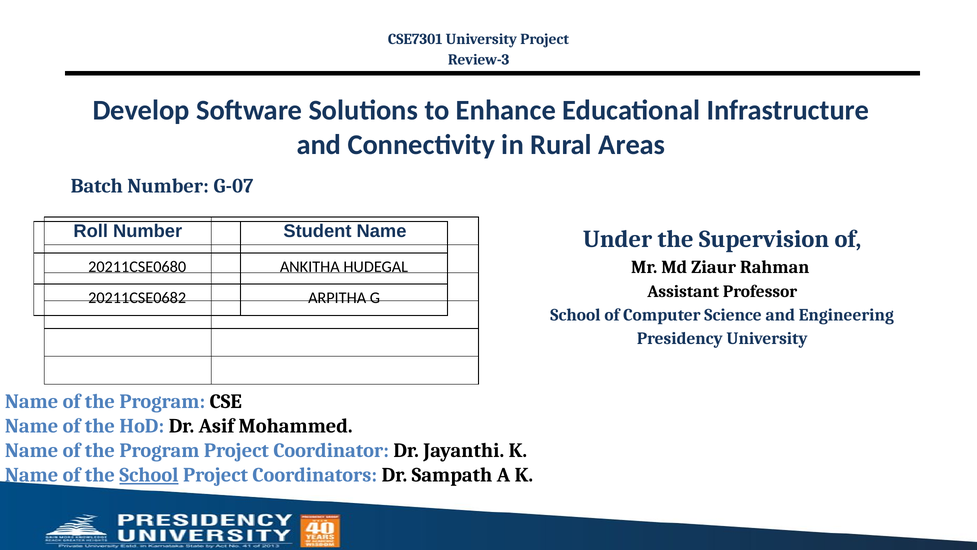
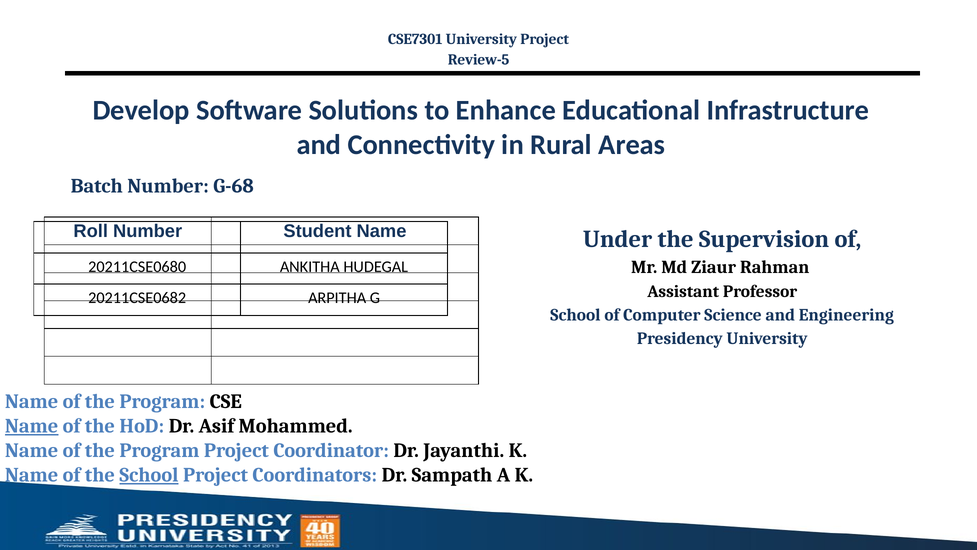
Review-3: Review-3 -> Review-5
G-07: G-07 -> G-68
Name at (32, 426) underline: none -> present
